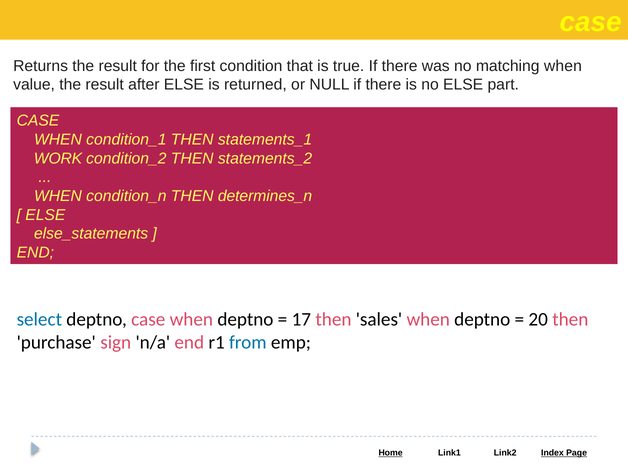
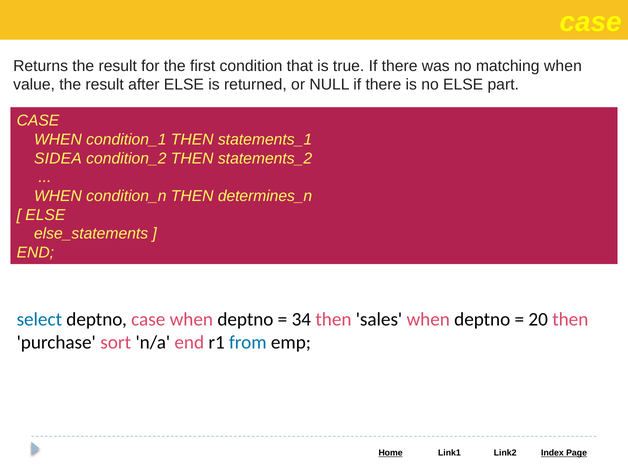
WORK: WORK -> SIDEA
17: 17 -> 34
sign: sign -> sort
